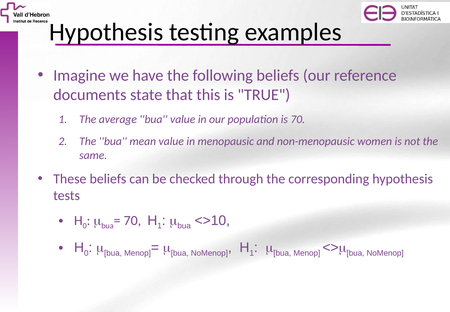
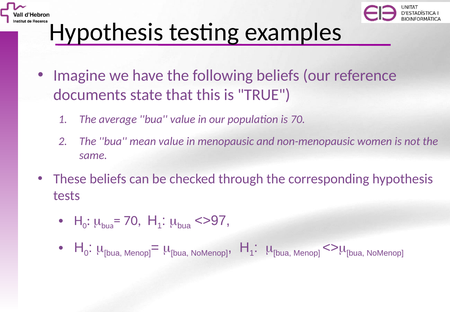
<>10: <>10 -> <>97
